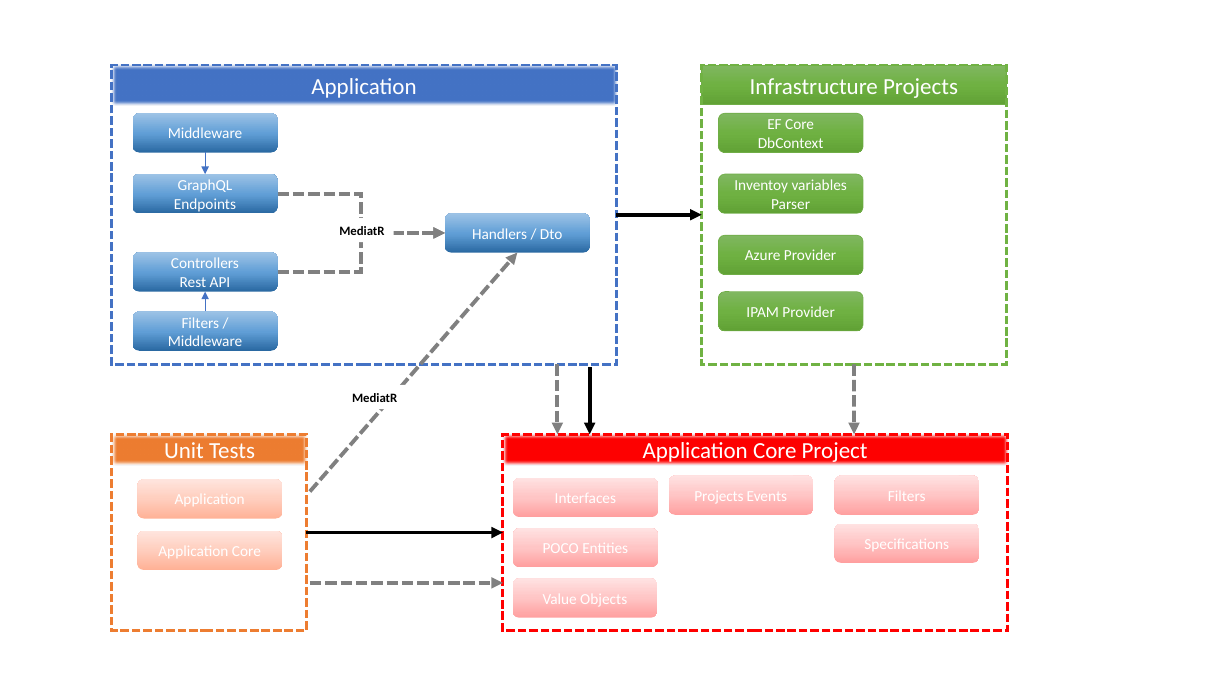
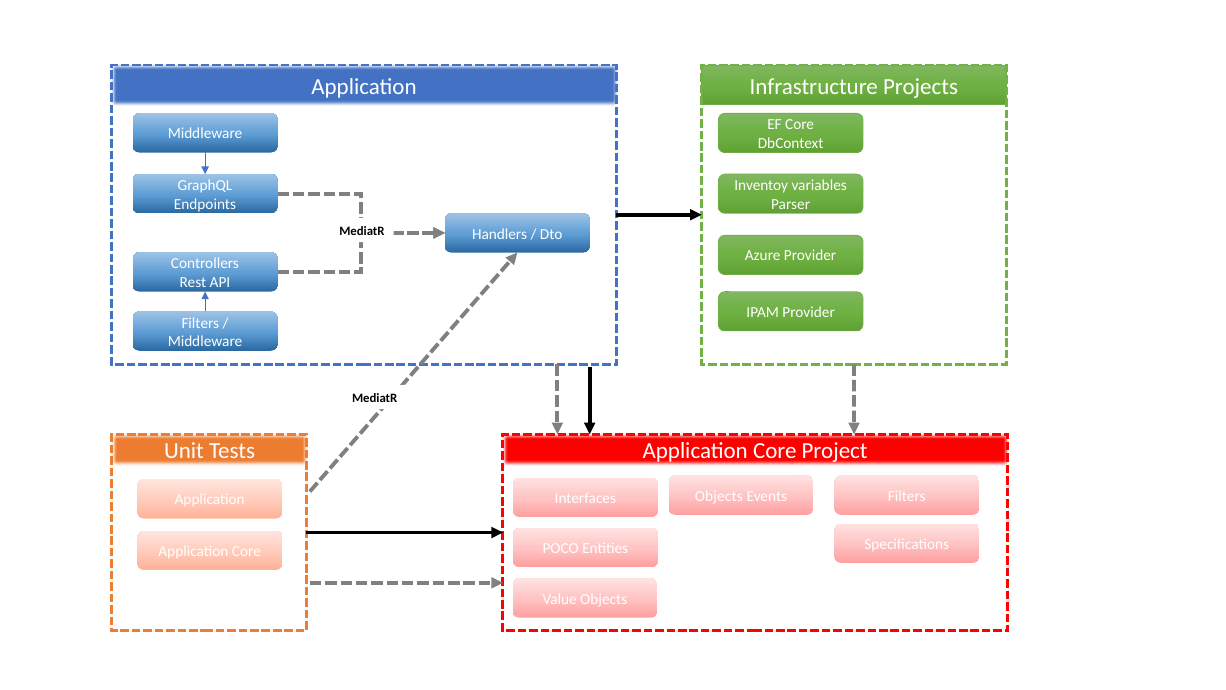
Interfaces Projects: Projects -> Objects
